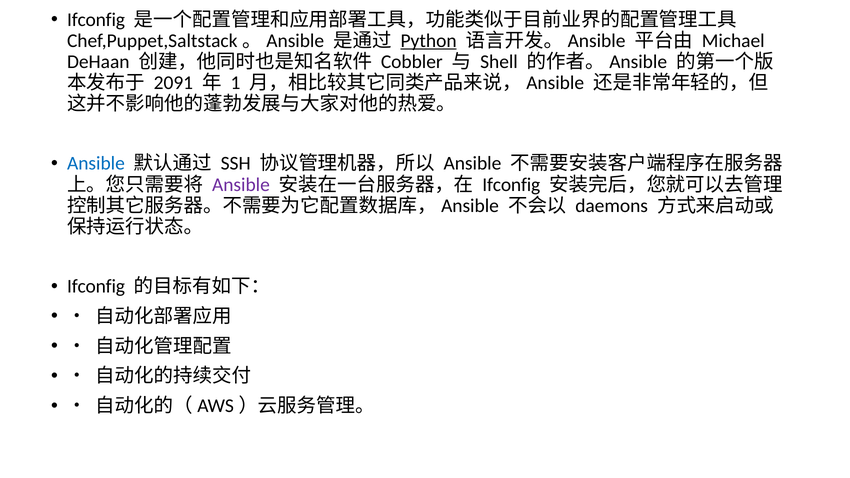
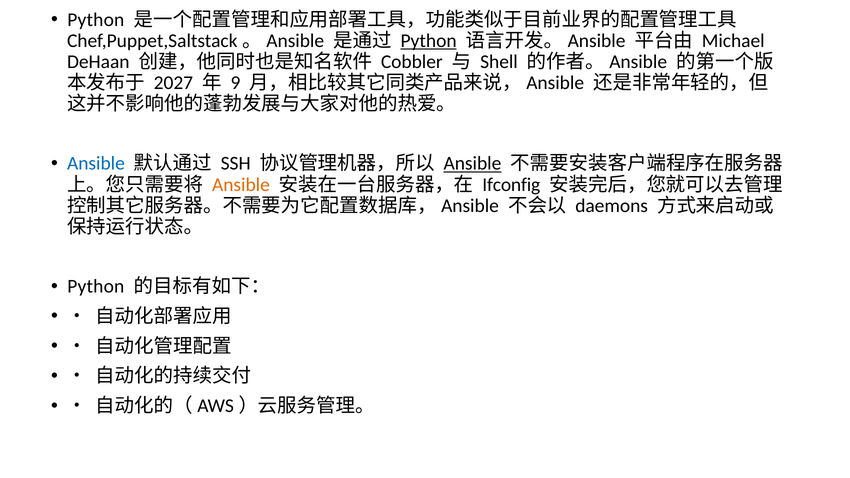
Ifconfig at (96, 20): Ifconfig -> Python
2091: 2091 -> 2027
1: 1 -> 9
Ansible at (472, 164) underline: none -> present
Ansible at (241, 185) colour: purple -> orange
Ifconfig at (96, 286): Ifconfig -> Python
